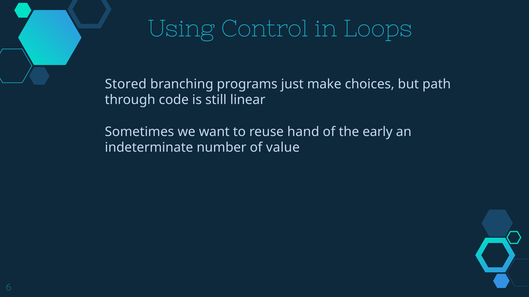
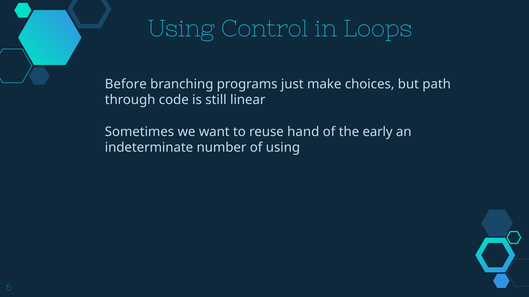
Stored: Stored -> Before
of value: value -> using
